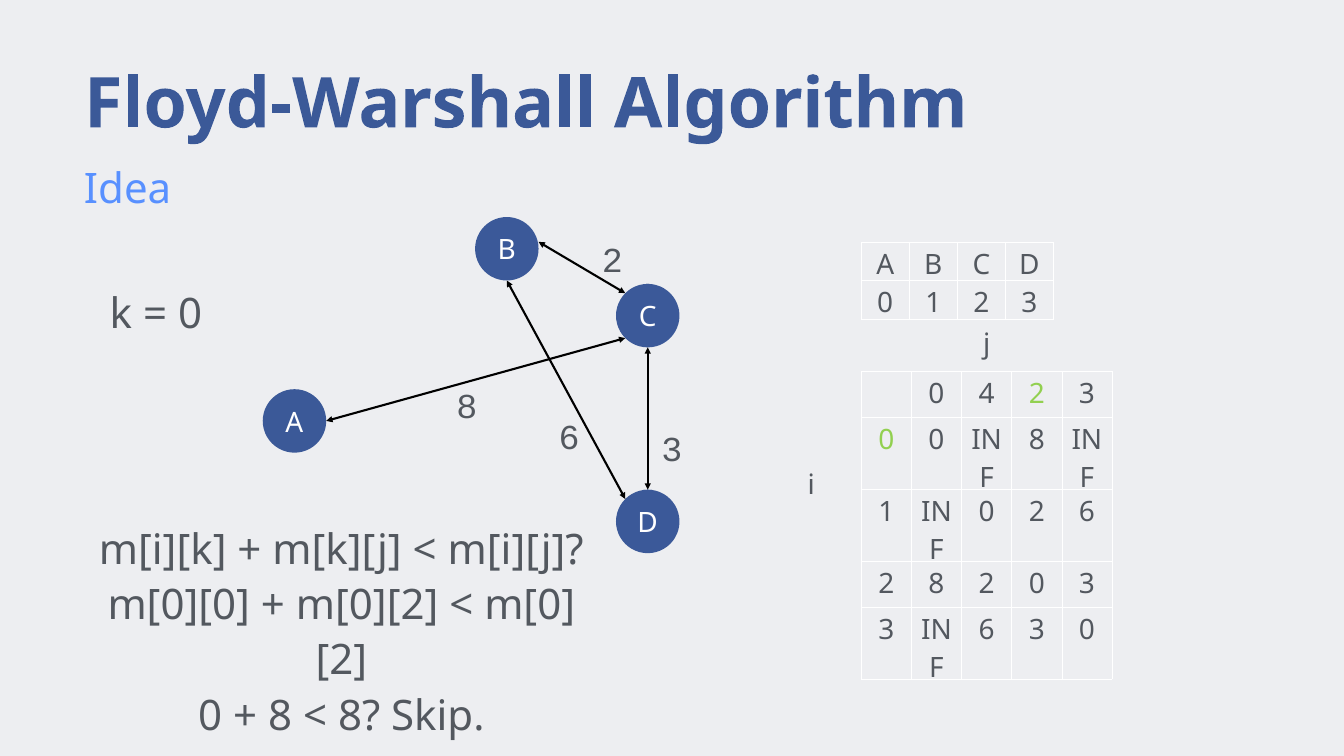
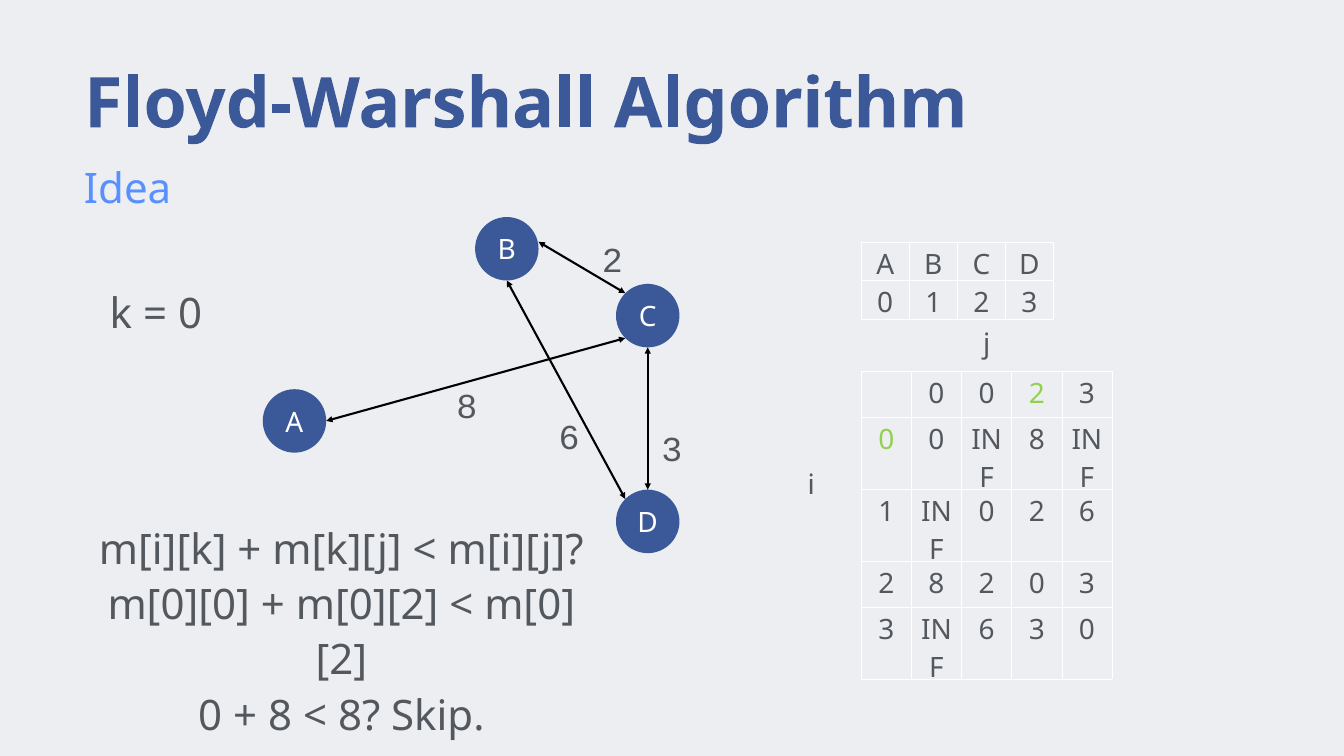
4 at (987, 395): 4 -> 0
